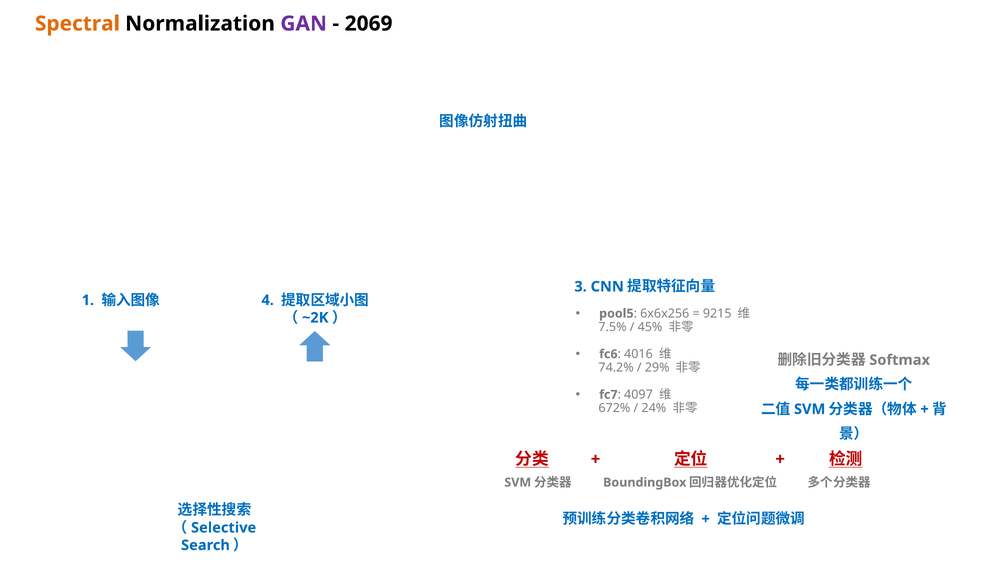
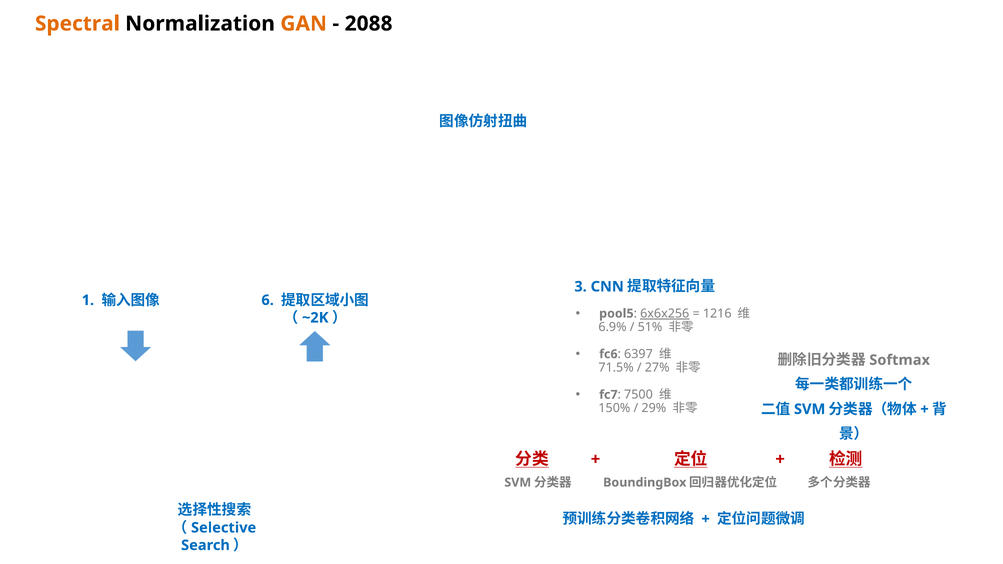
GAN colour: purple -> orange
2069: 2069 -> 2088
4: 4 -> 6
6x6x256 underline: none -> present
9215: 9215 -> 1216
7.5%: 7.5% -> 6.9%
45%: 45% -> 51%
4016: 4016 -> 6397
74.2%: 74.2% -> 71.5%
29%: 29% -> 27%
4097: 4097 -> 7500
672%: 672% -> 150%
24%: 24% -> 29%
